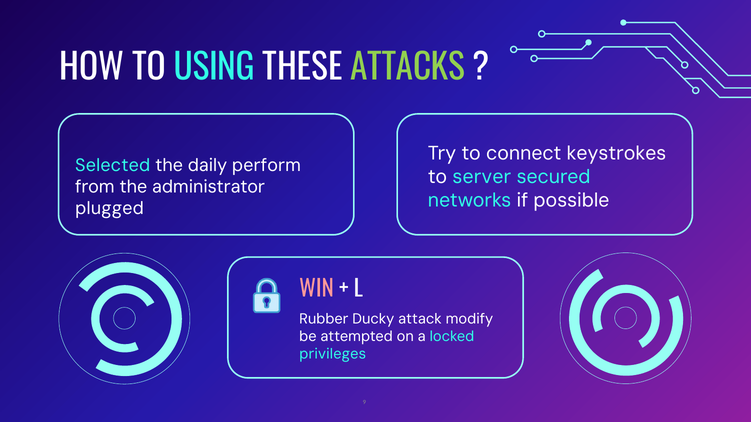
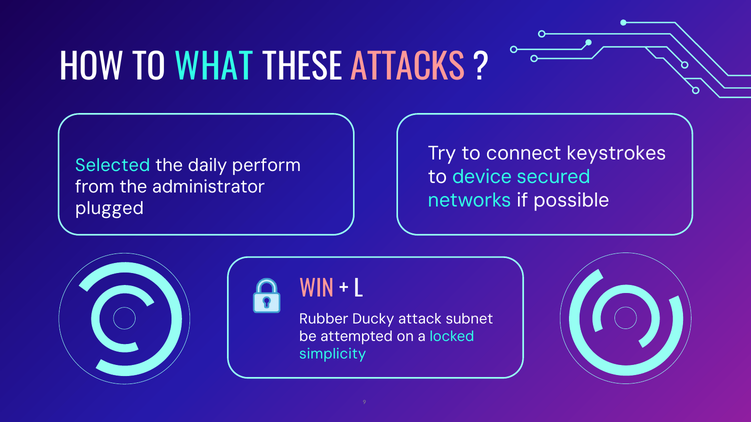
USING: USING -> WHAT
ATTACKS colour: light green -> pink
server: server -> device
modify: modify -> subnet
privileges: privileges -> simplicity
